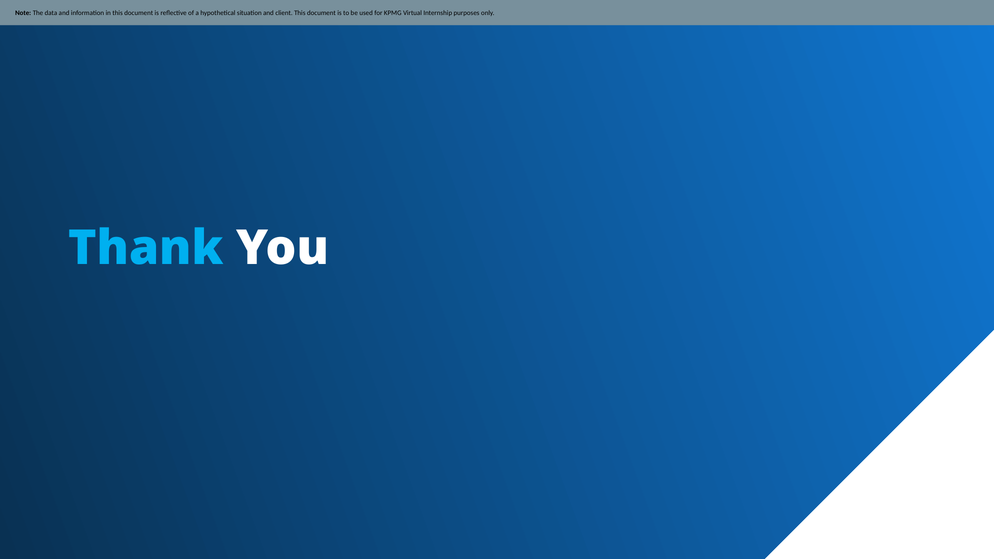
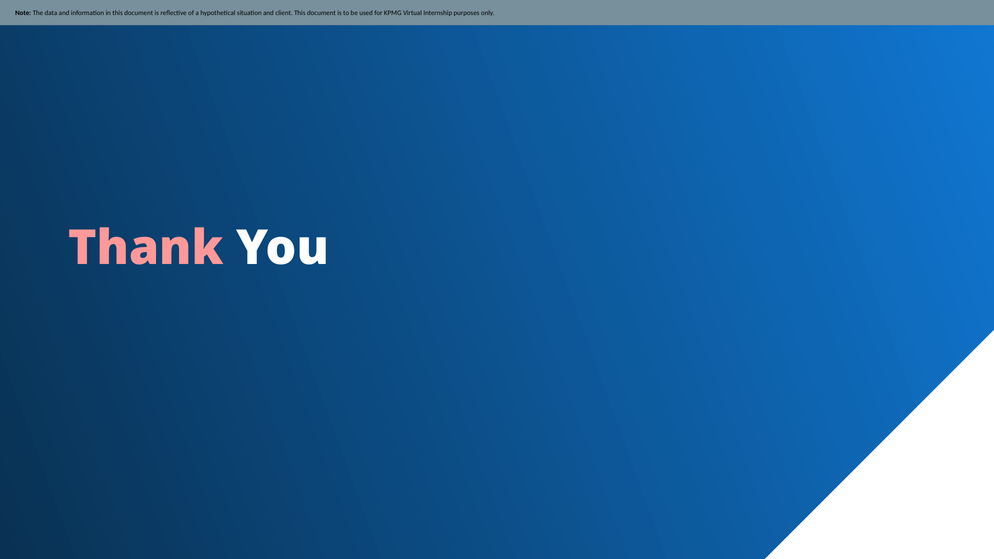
Thank colour: light blue -> pink
